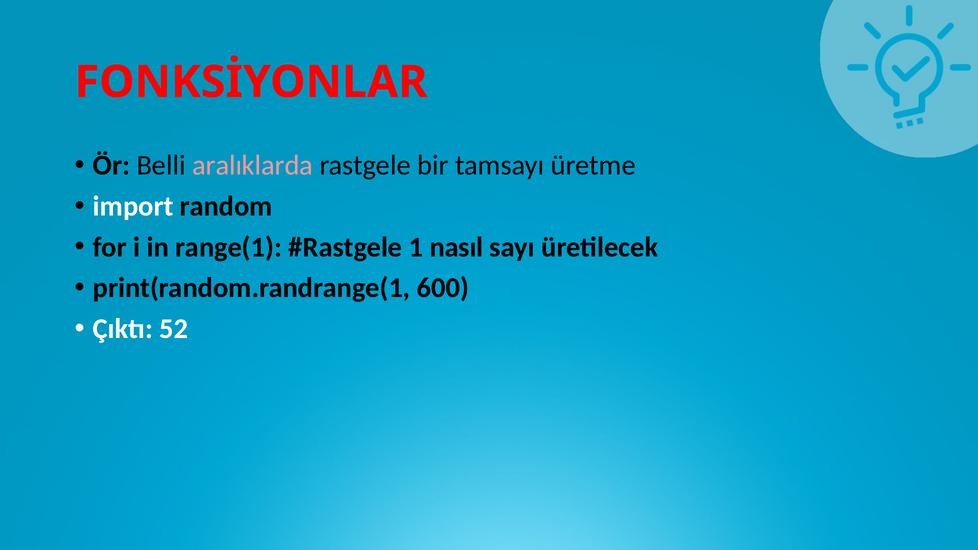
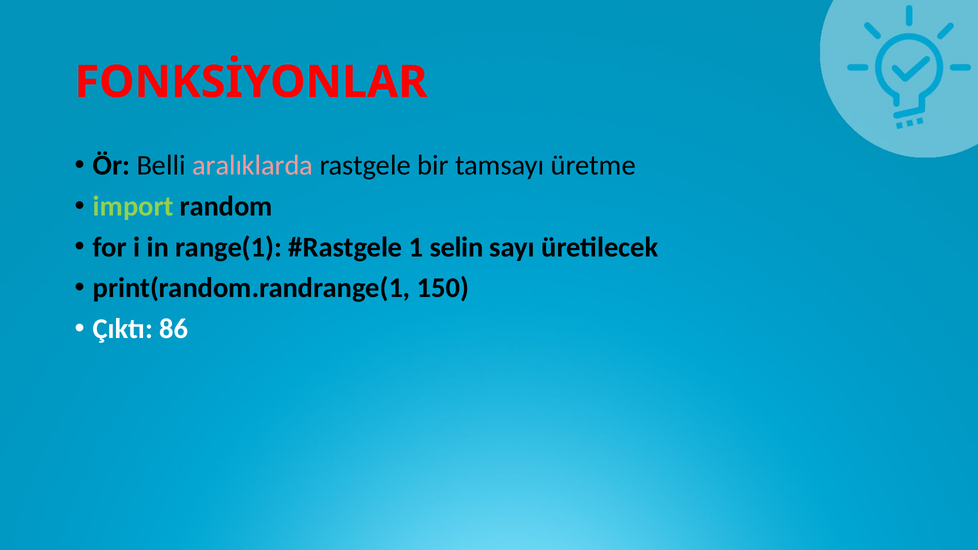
import colour: white -> light green
nasıl: nasıl -> selin
600: 600 -> 150
52: 52 -> 86
